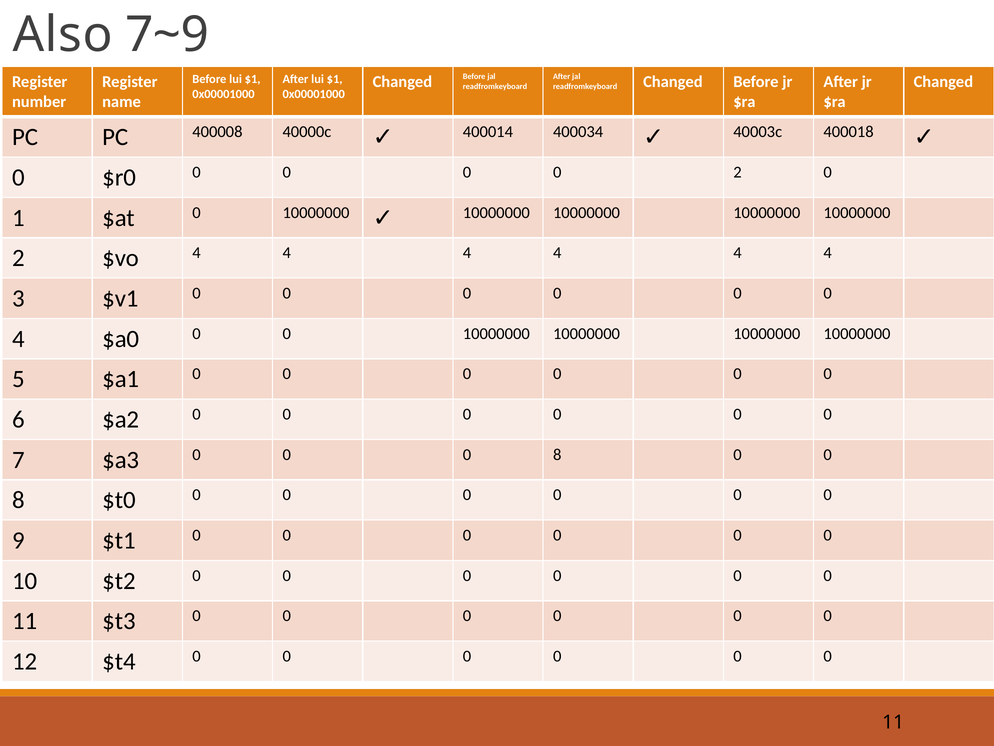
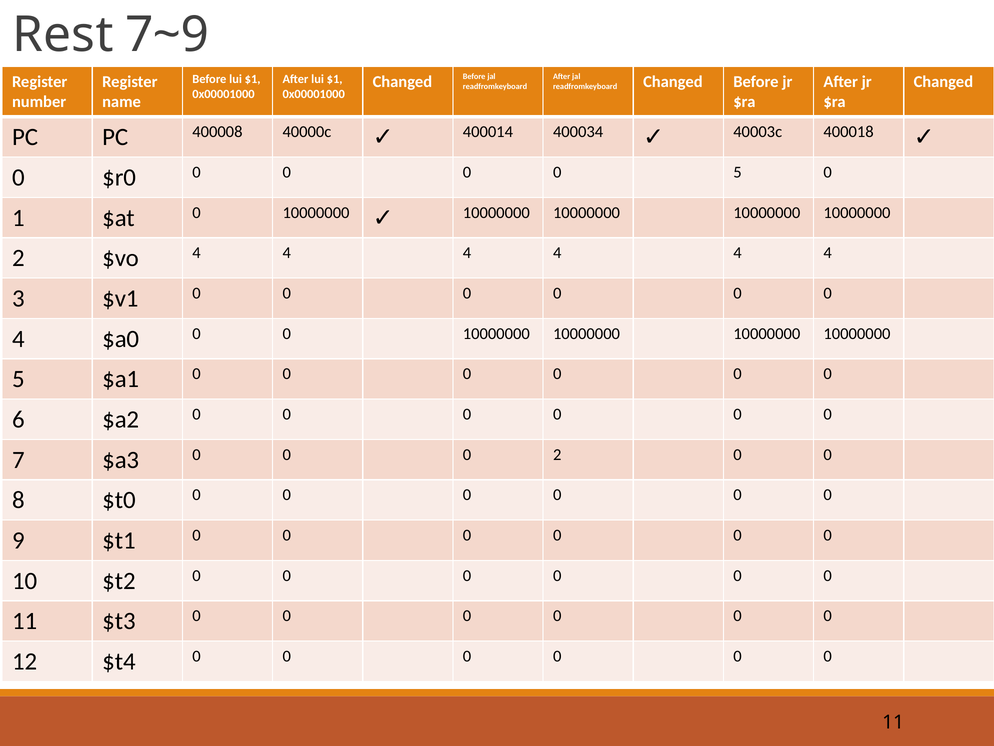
Also: Also -> Rest
0 2: 2 -> 5
0 0 0 8: 8 -> 2
